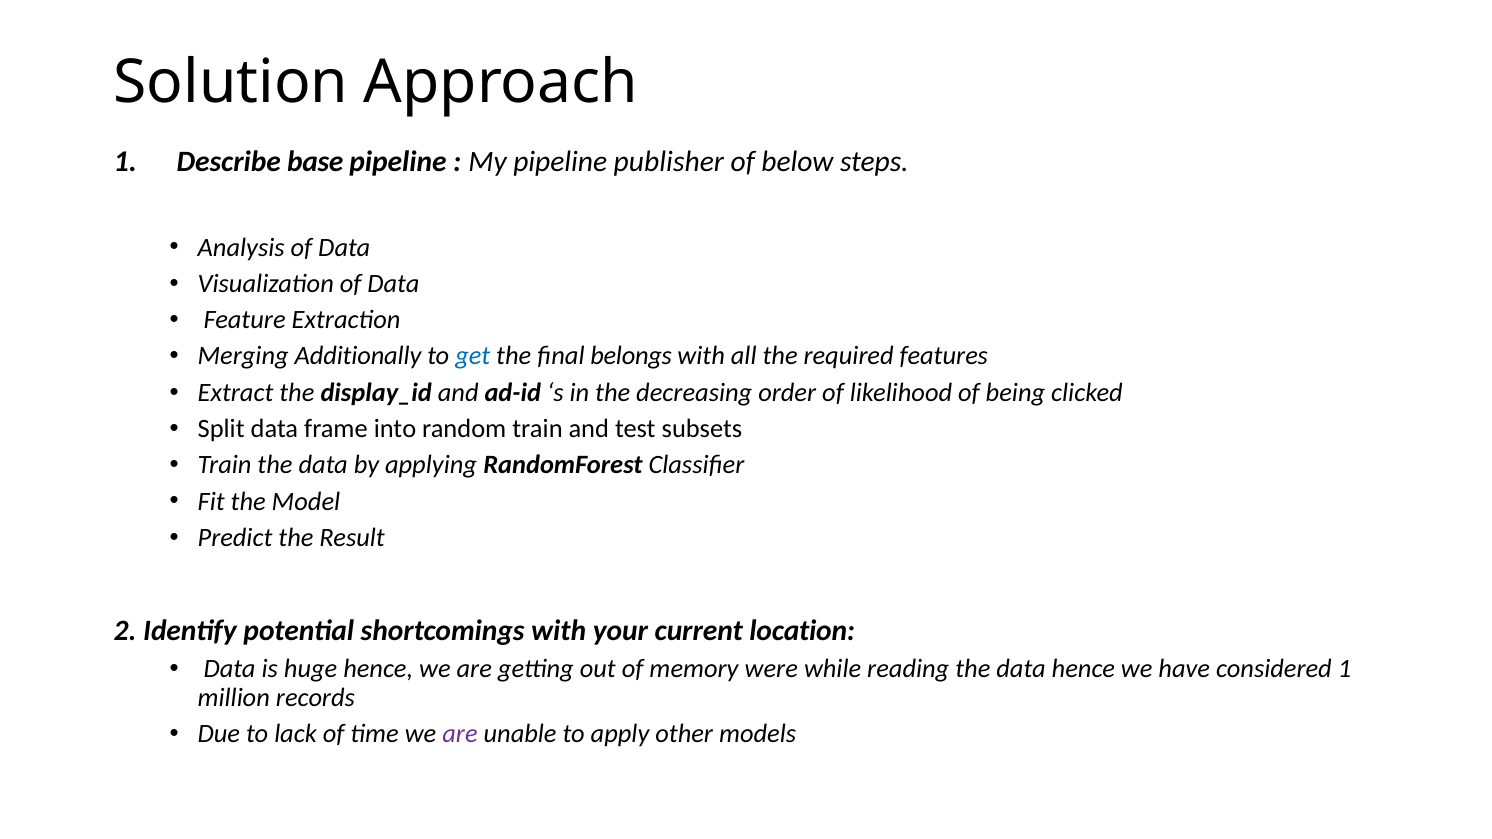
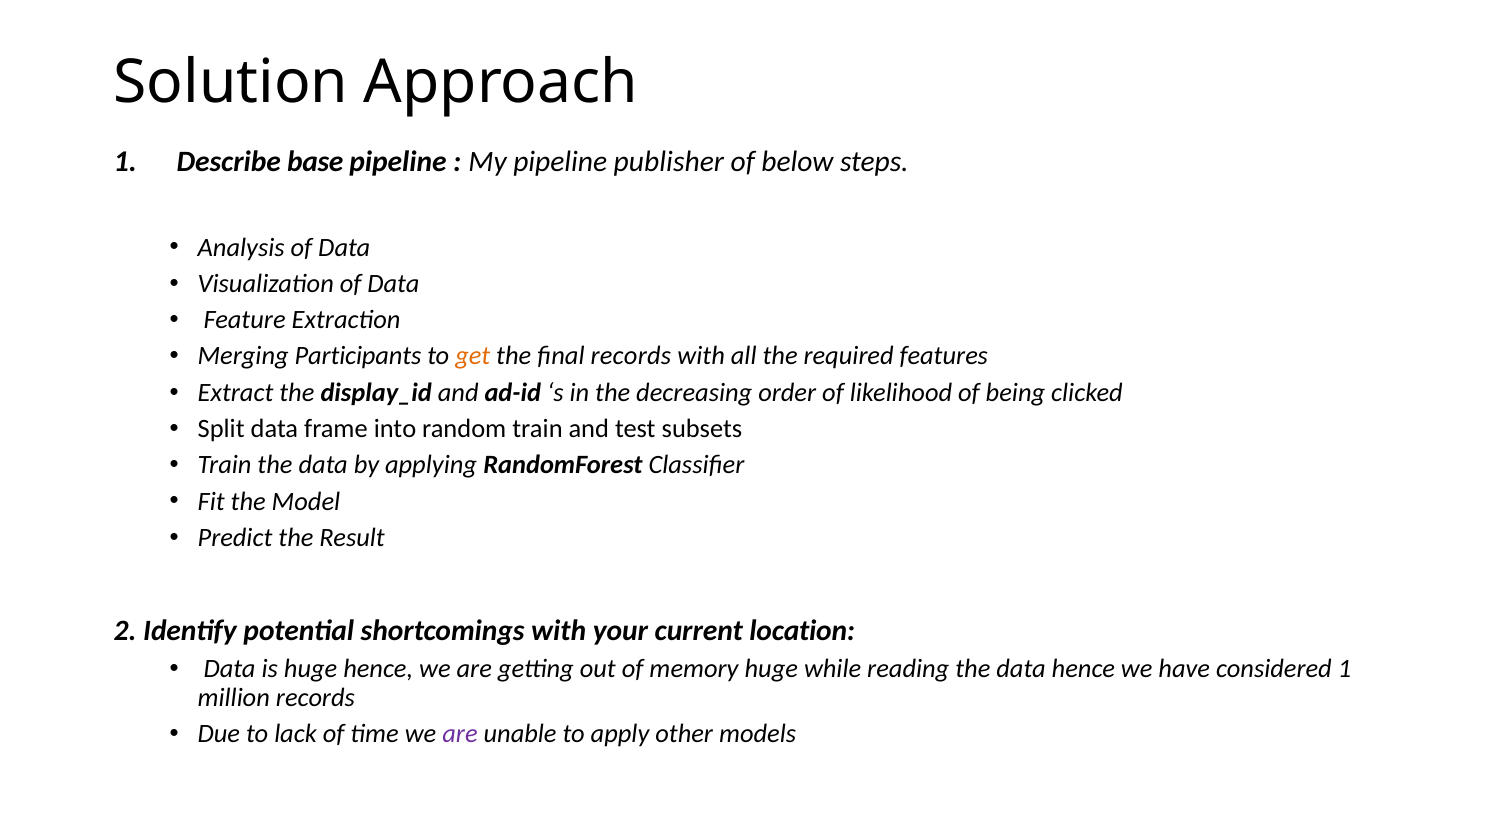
Additionally: Additionally -> Participants
get colour: blue -> orange
final belongs: belongs -> records
memory were: were -> huge
